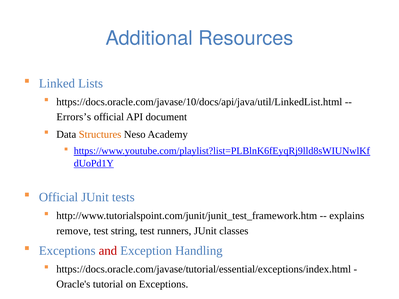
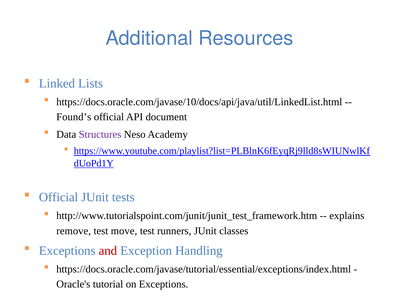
Errors’s: Errors’s -> Found’s
Structures colour: orange -> purple
string: string -> move
